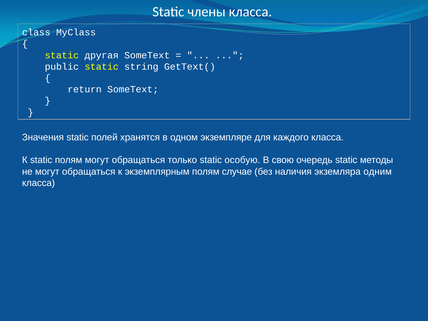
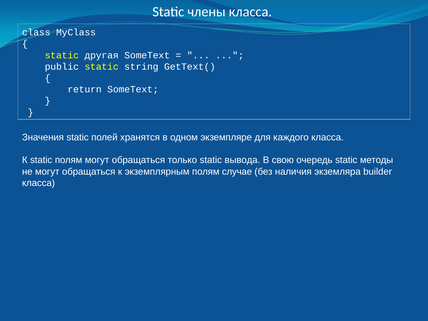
особую: особую -> вывода
одним: одним -> builder
